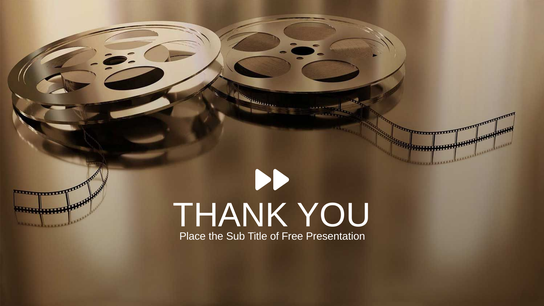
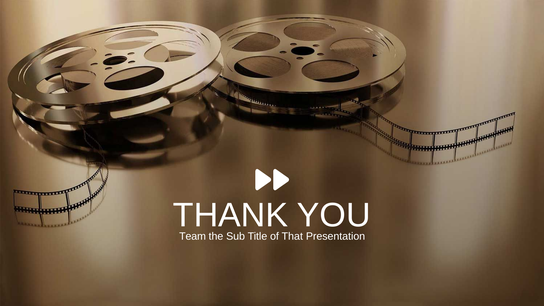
Place: Place -> Team
Free: Free -> That
